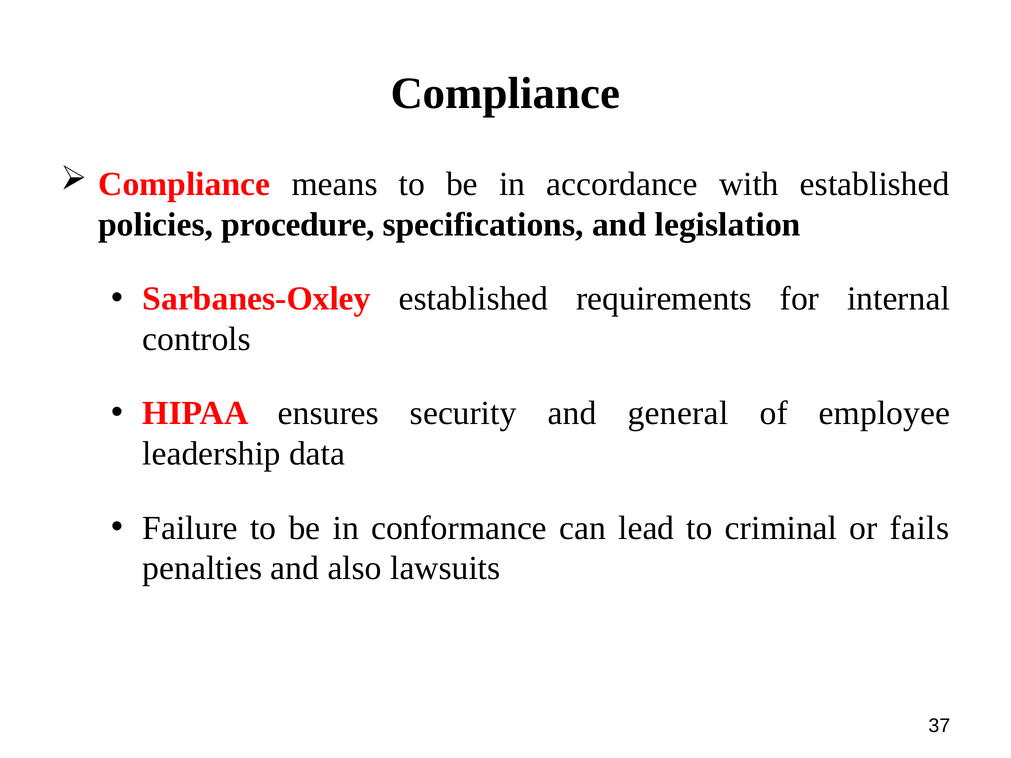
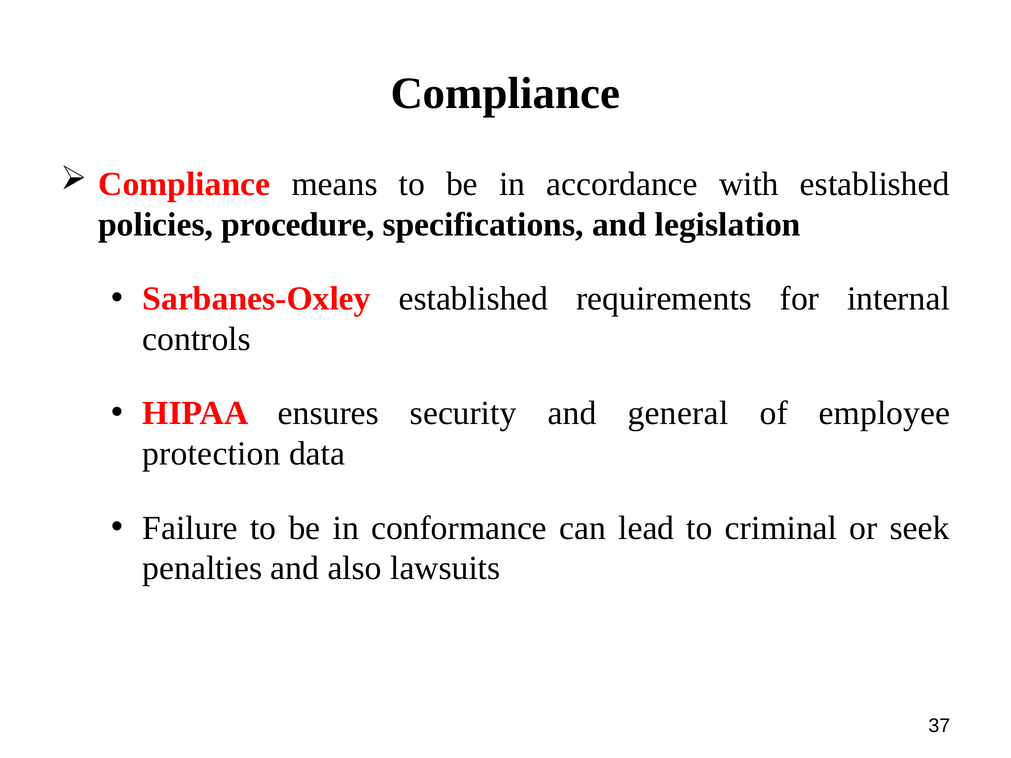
leadership: leadership -> protection
fails: fails -> seek
